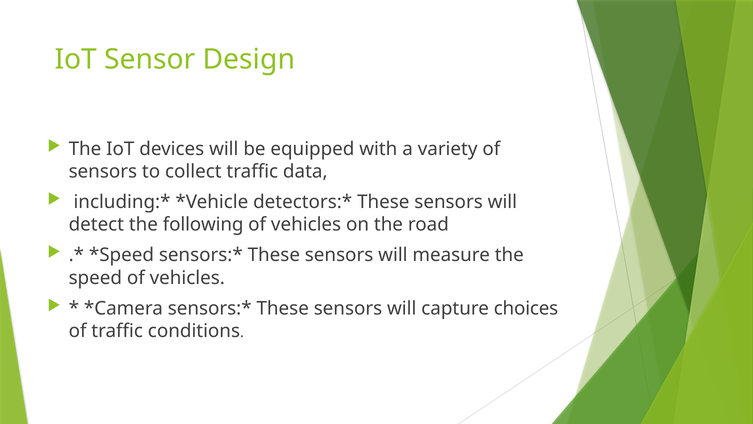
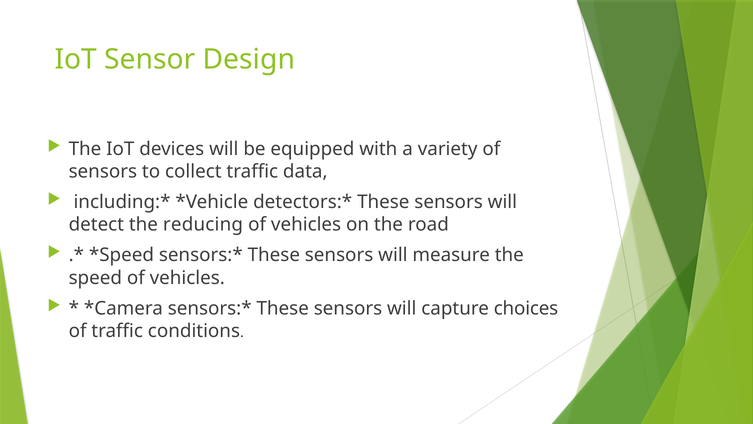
following: following -> reducing
